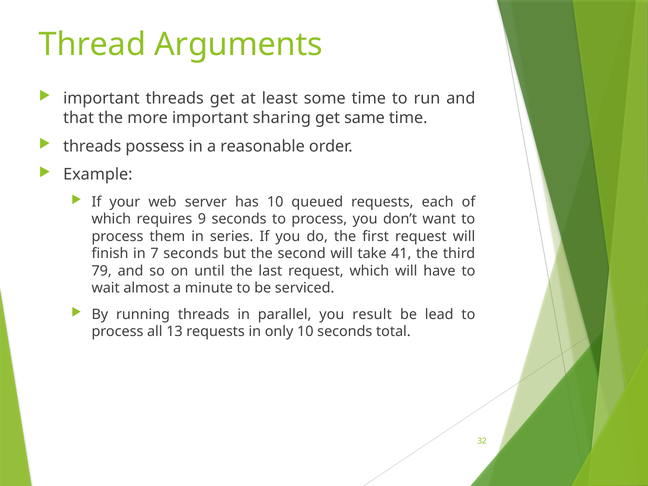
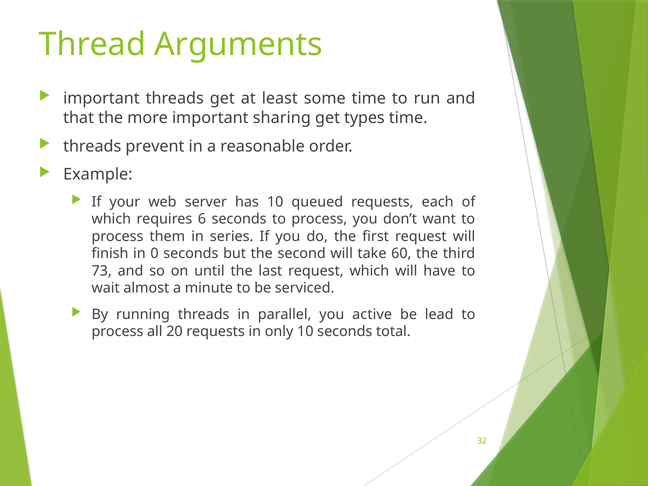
same: same -> types
possess: possess -> prevent
9: 9 -> 6
7: 7 -> 0
41: 41 -> 60
79: 79 -> 73
result: result -> active
13: 13 -> 20
